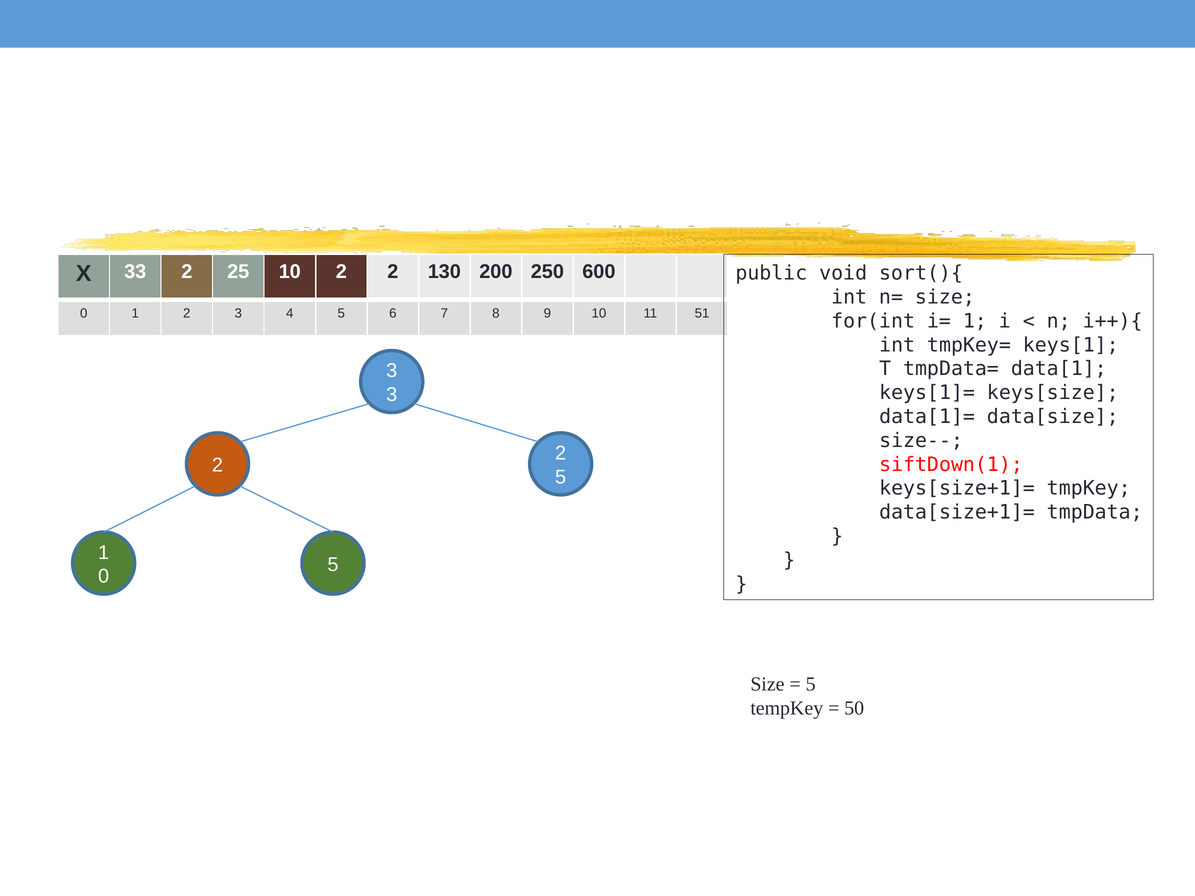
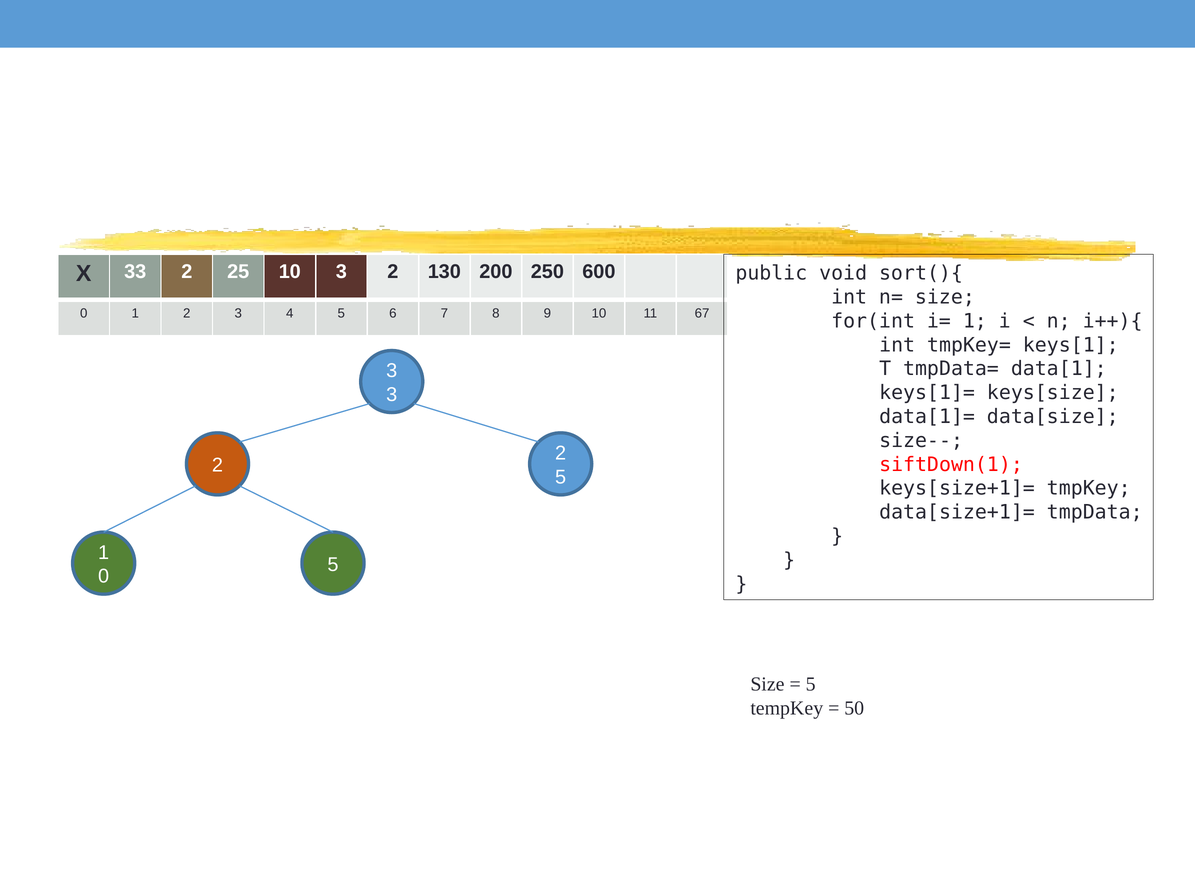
10 2: 2 -> 3
51: 51 -> 67
